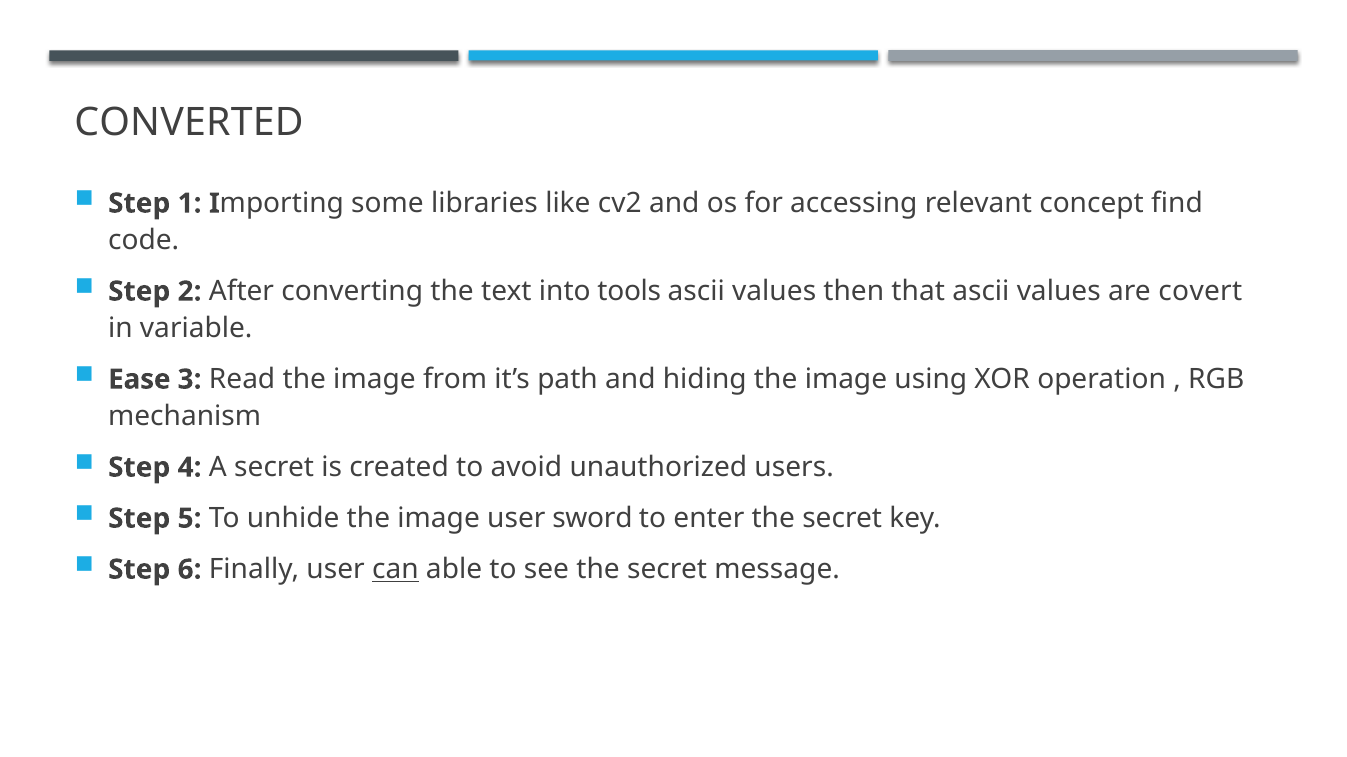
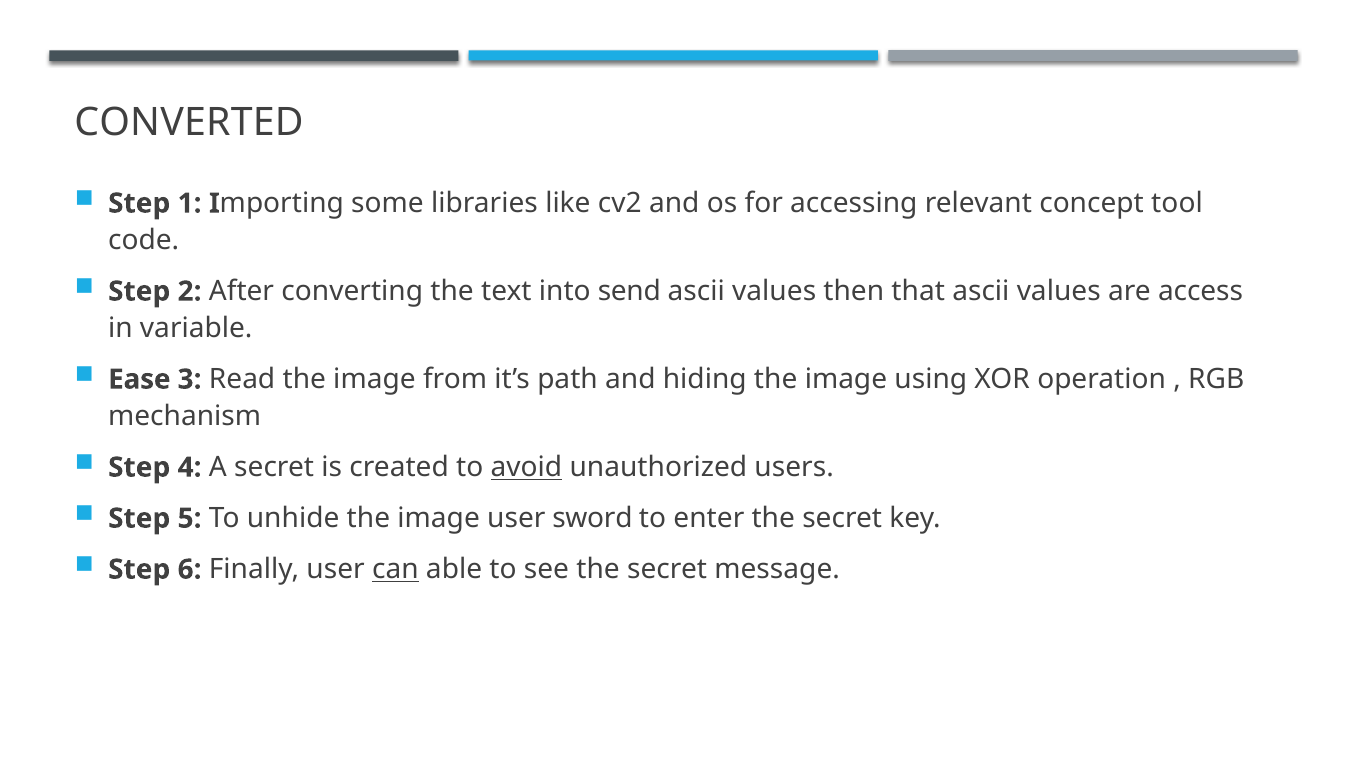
find: find -> tool
tools: tools -> send
covert: covert -> access
avoid underline: none -> present
